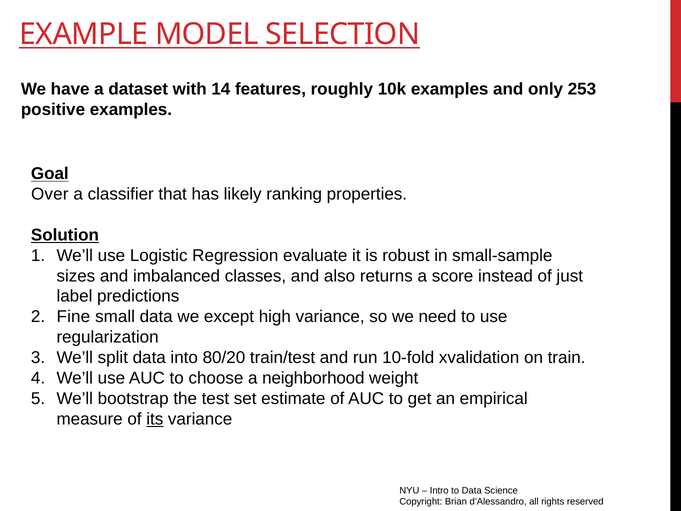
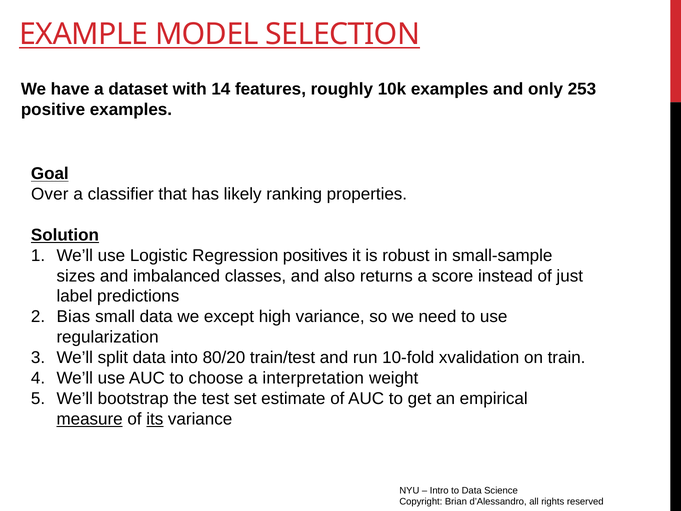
evaluate: evaluate -> positives
Fine: Fine -> Bias
neighborhood: neighborhood -> interpretation
measure underline: none -> present
